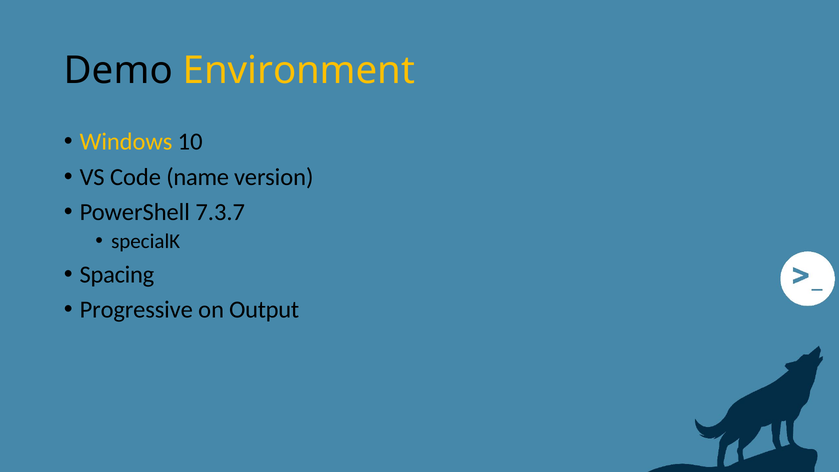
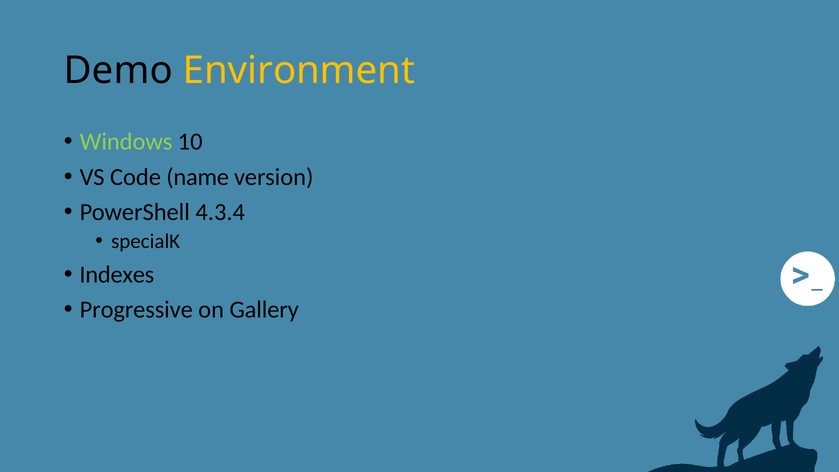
Windows colour: yellow -> light green
7.3.7: 7.3.7 -> 4.3.4
Spacing: Spacing -> Indexes
Output: Output -> Gallery
